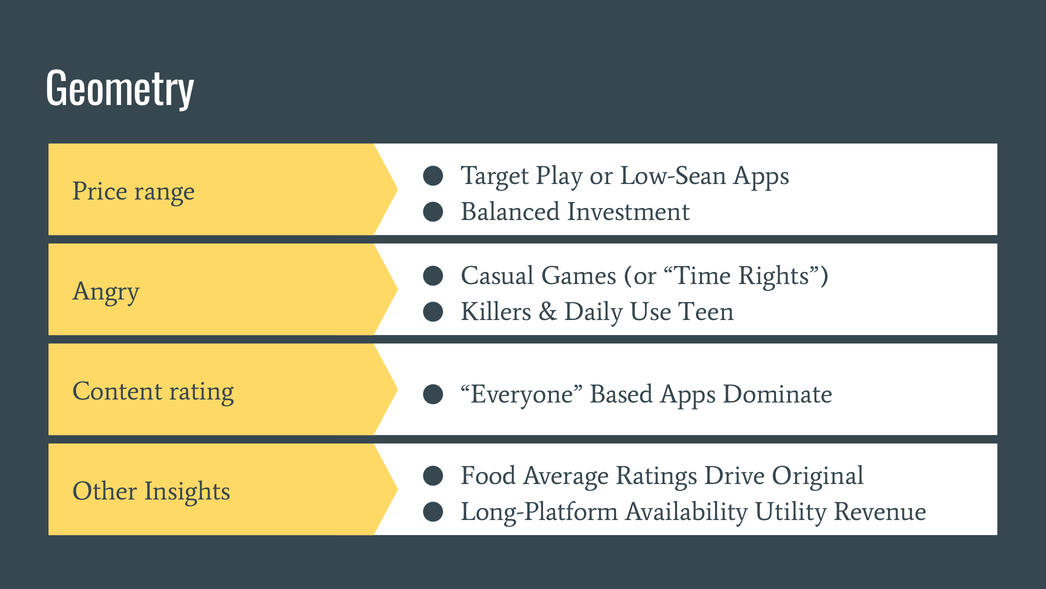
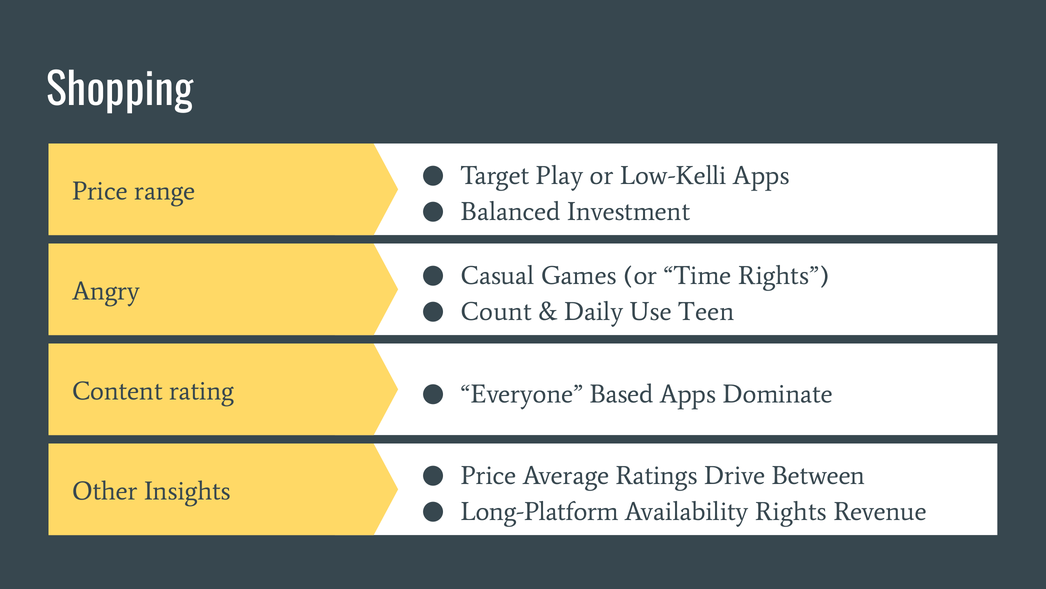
Geometry: Geometry -> Shopping
Low-Sean: Low-Sean -> Low-Kelli
Killers: Killers -> Count
Food at (489, 475): Food -> Price
Original: Original -> Between
Availability Utility: Utility -> Rights
